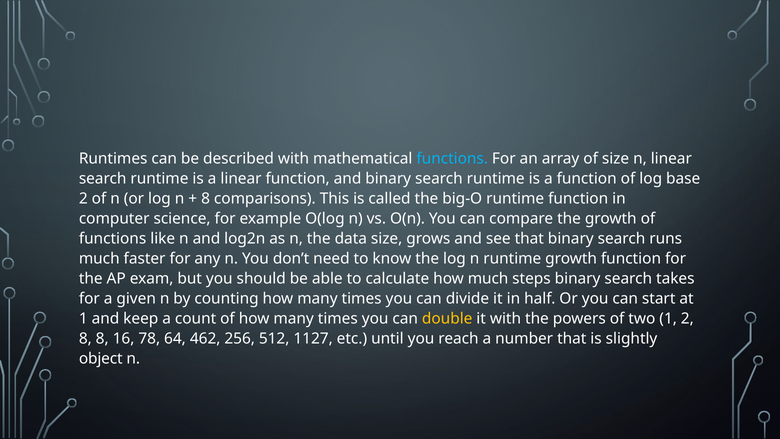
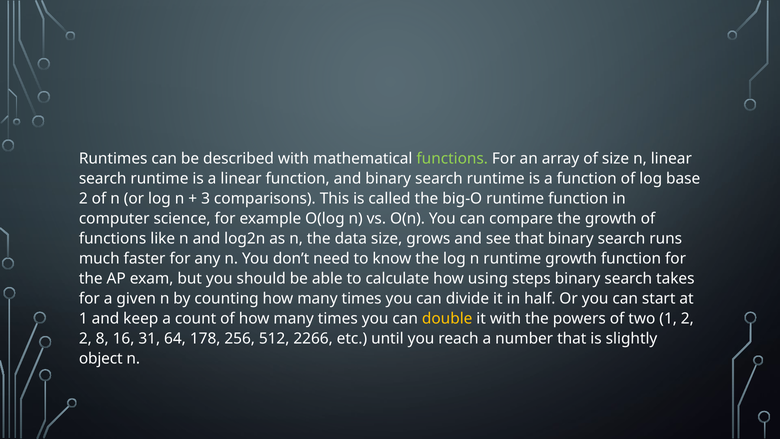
functions at (452, 159) colour: light blue -> light green
8 at (206, 199): 8 -> 3
how much: much -> using
8 at (85, 339): 8 -> 2
78: 78 -> 31
462: 462 -> 178
1127: 1127 -> 2266
